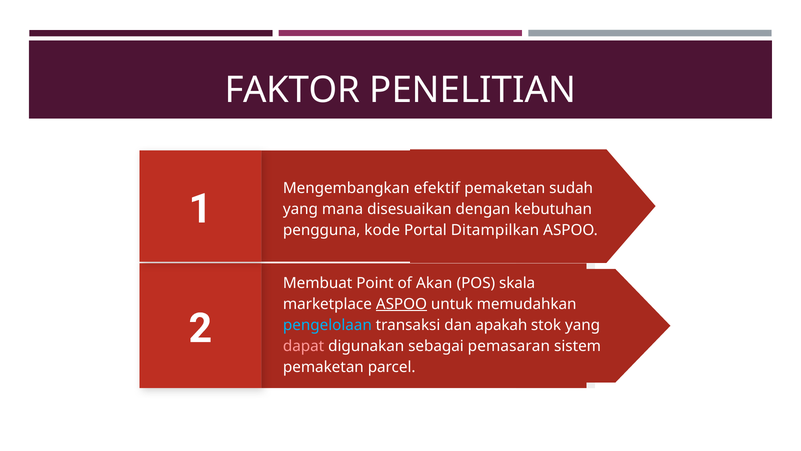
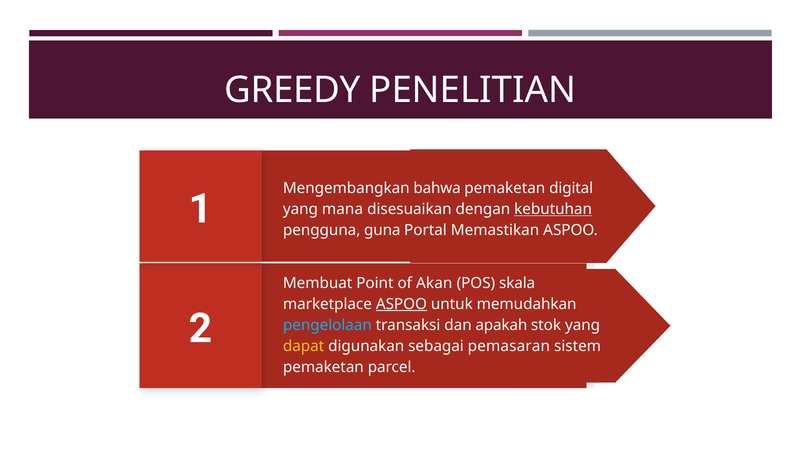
FAKTOR: FAKTOR -> GREEDY
efektif: efektif -> bahwa
sudah: sudah -> digital
kebutuhan underline: none -> present
kode: kode -> guna
Ditampilkan: Ditampilkan -> Memastikan
dapat colour: pink -> yellow
